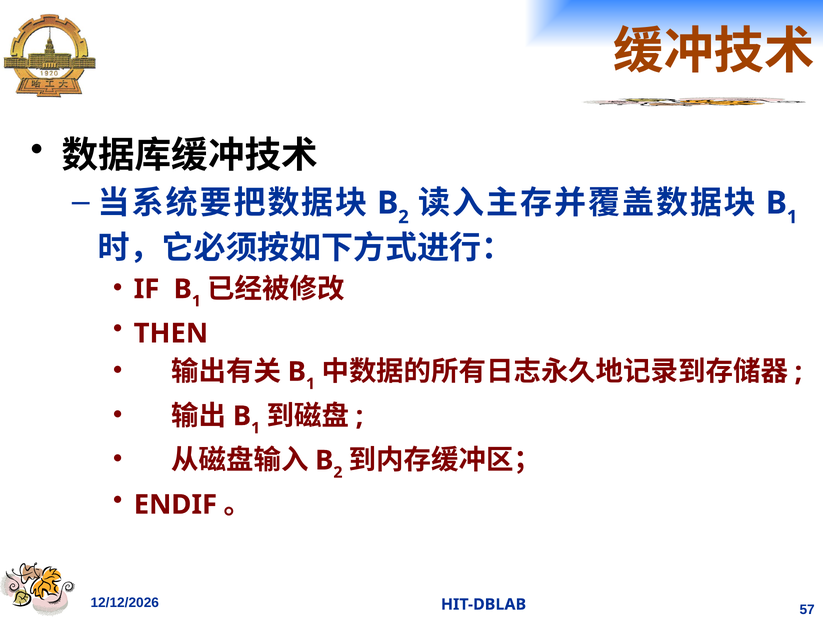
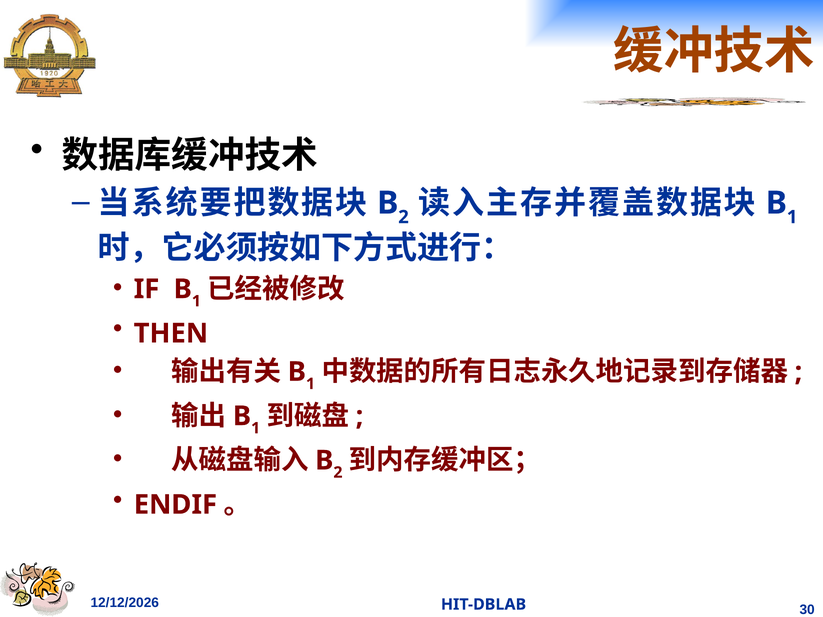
57: 57 -> 30
